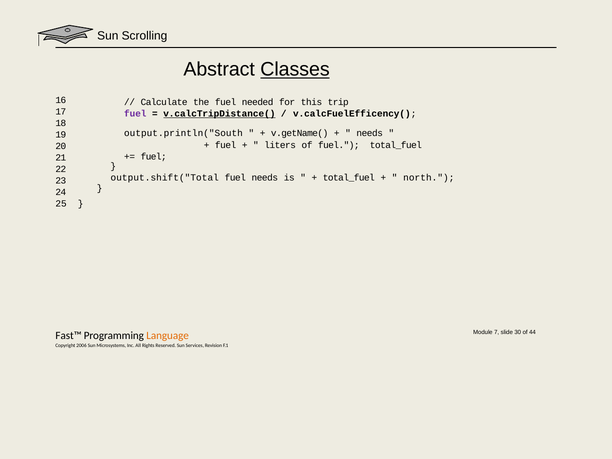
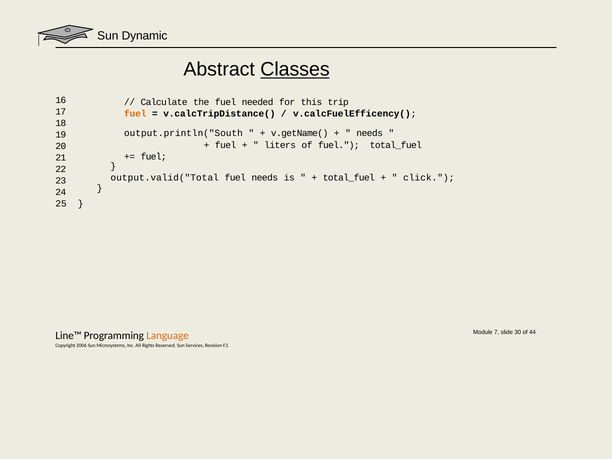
Scrolling: Scrolling -> Dynamic
fuel at (135, 114) colour: purple -> orange
v.calcTripDistance( underline: present -> none
output.shift("Total: output.shift("Total -> output.valid("Total
north: north -> click
Fast™: Fast™ -> Line™
